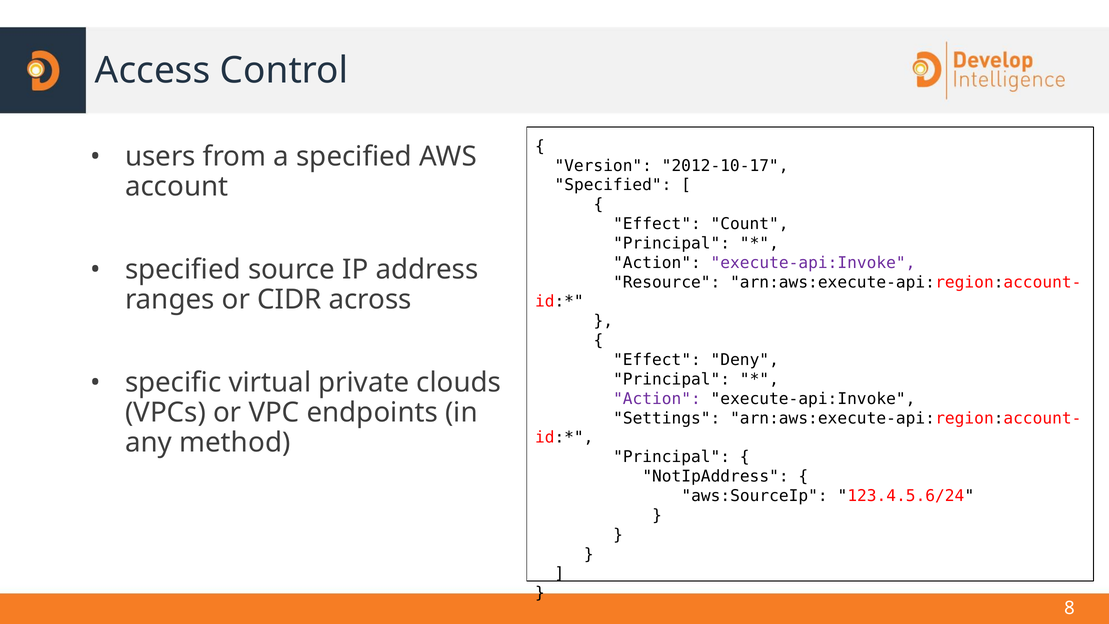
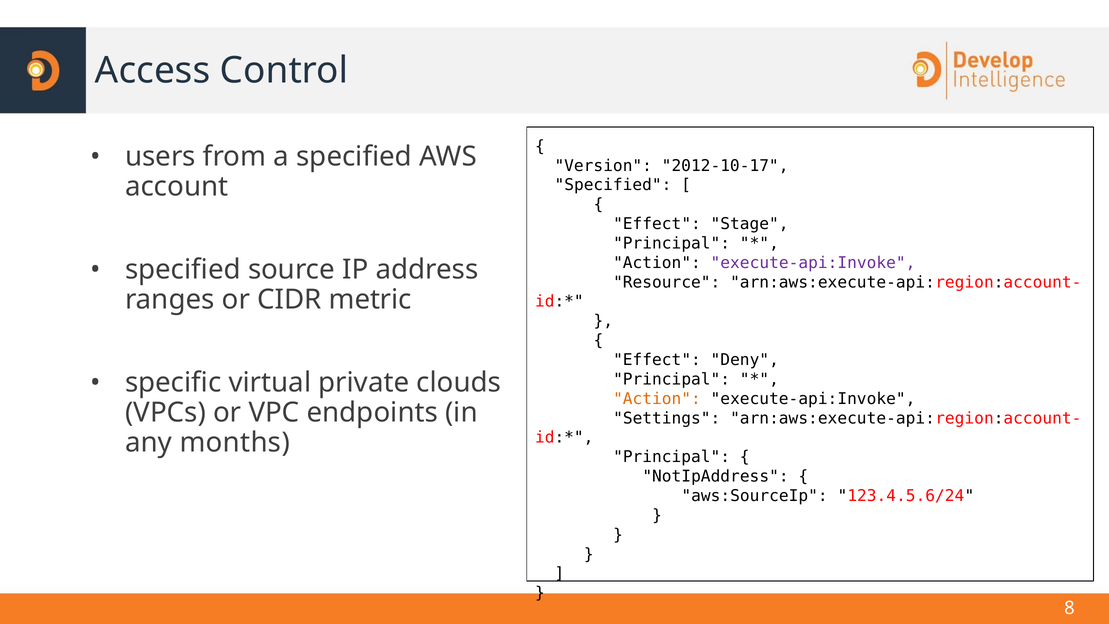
Count: Count -> Stage
across: across -> metric
Action at (657, 399) colour: purple -> orange
method: method -> months
